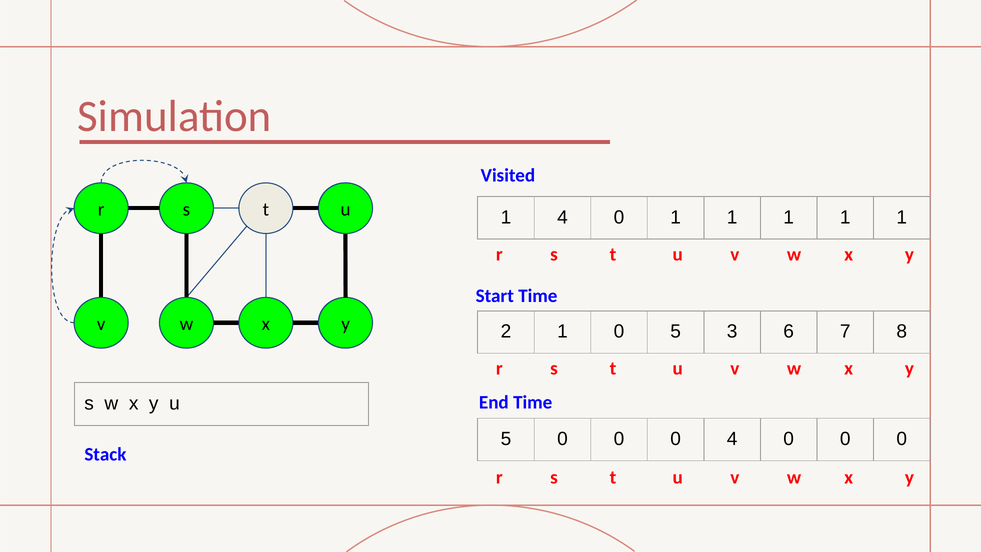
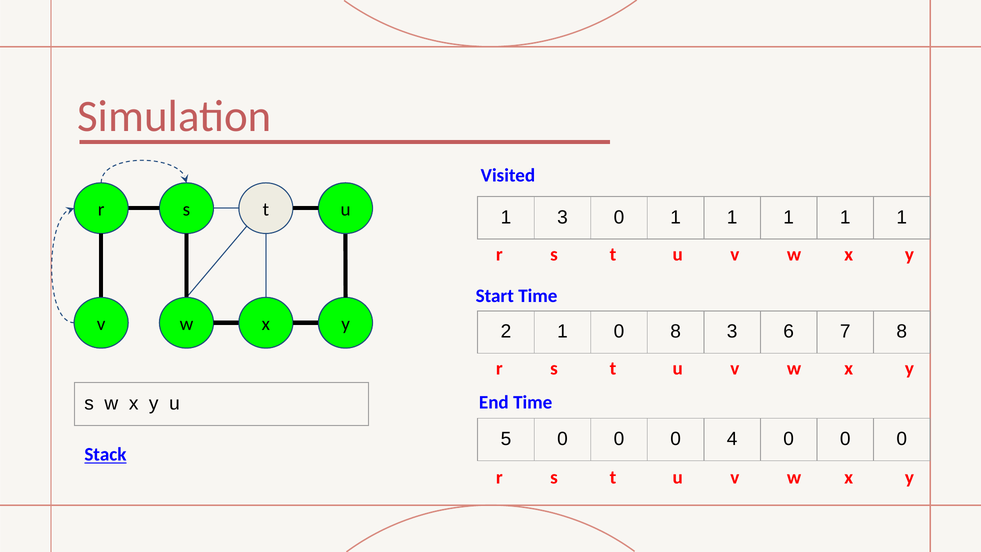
1 4: 4 -> 3
0 5: 5 -> 8
Stack underline: none -> present
